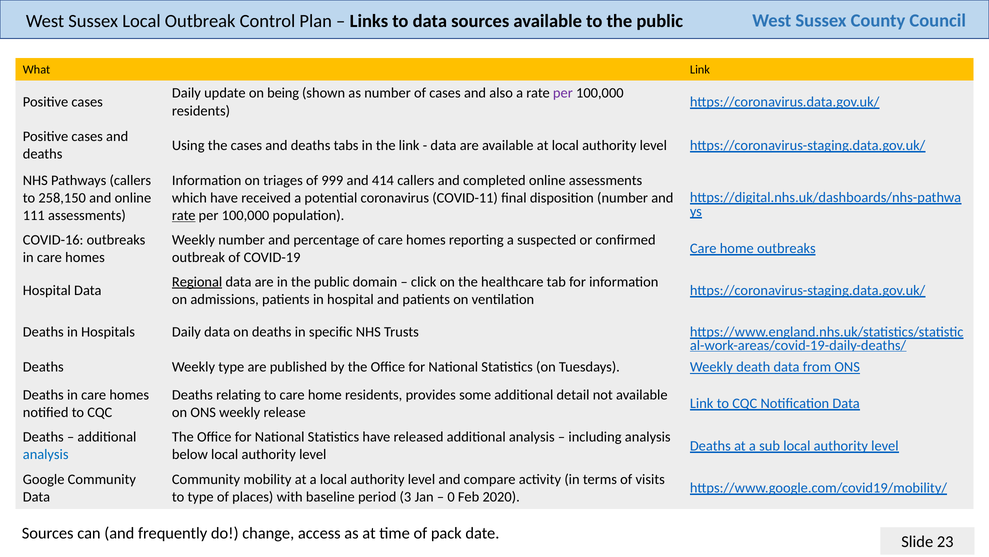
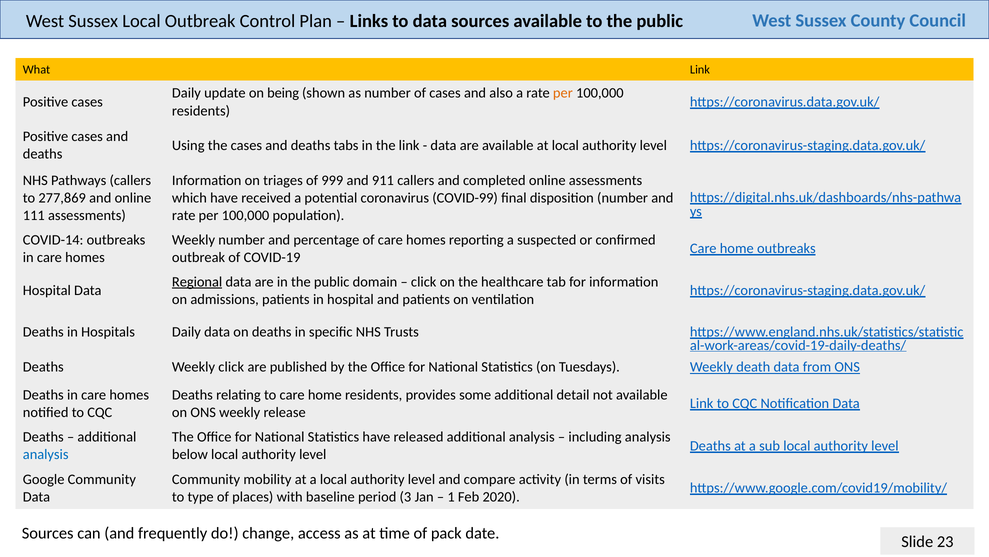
per at (563, 93) colour: purple -> orange
414: 414 -> 911
258,150: 258,150 -> 277,869
COVID-11: COVID-11 -> COVID-99
rate at (184, 215) underline: present -> none
COVID-16: COVID-16 -> COVID-14
Weekly type: type -> click
0: 0 -> 1
